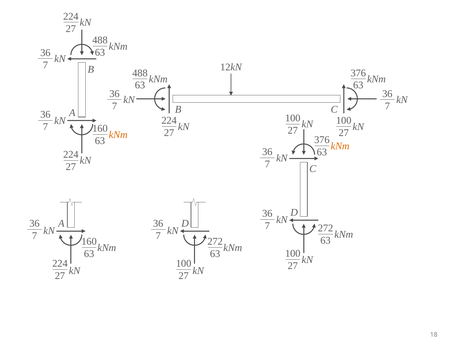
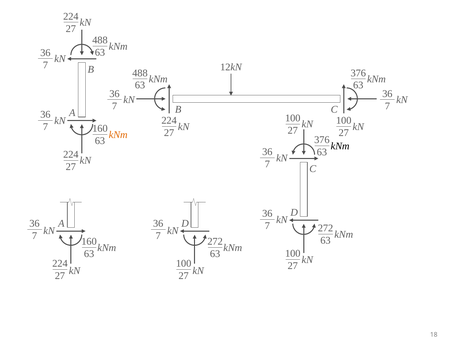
kNm at (340, 146) colour: orange -> black
